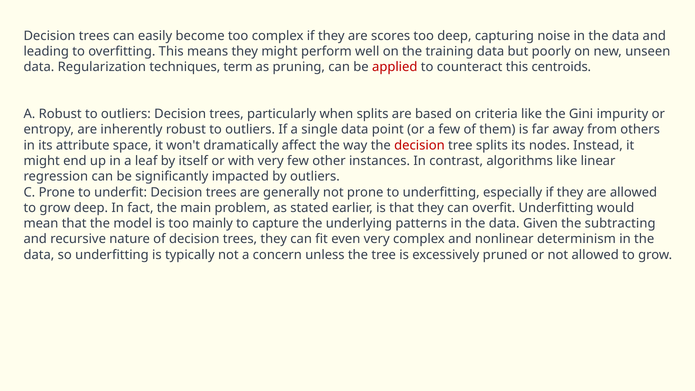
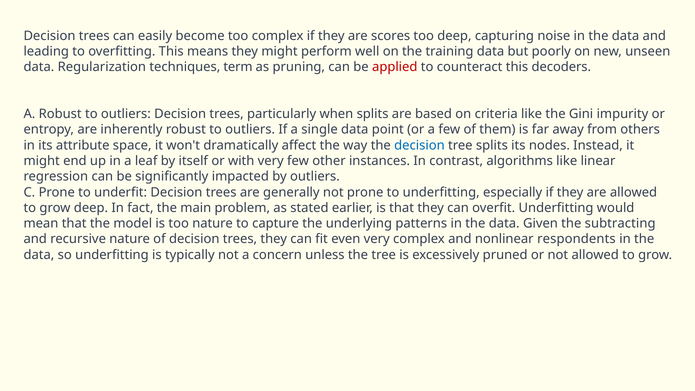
centroids: centroids -> decoders
decision at (419, 145) colour: red -> blue
too mainly: mainly -> nature
determinism: determinism -> respondents
